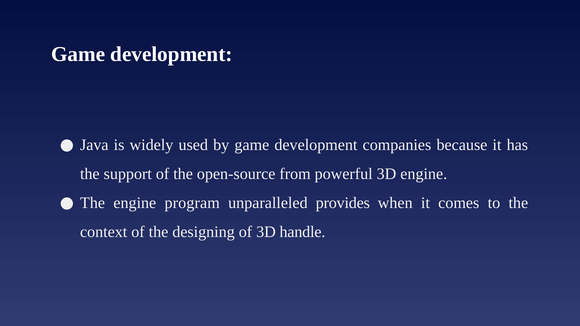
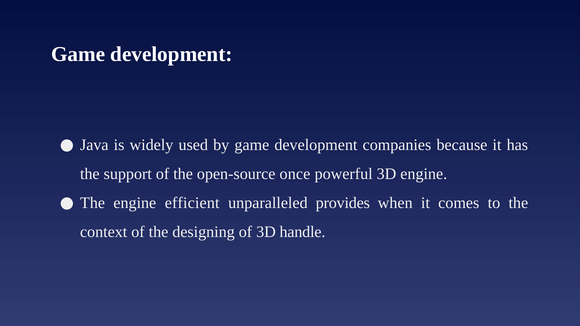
from: from -> once
program: program -> efficient
